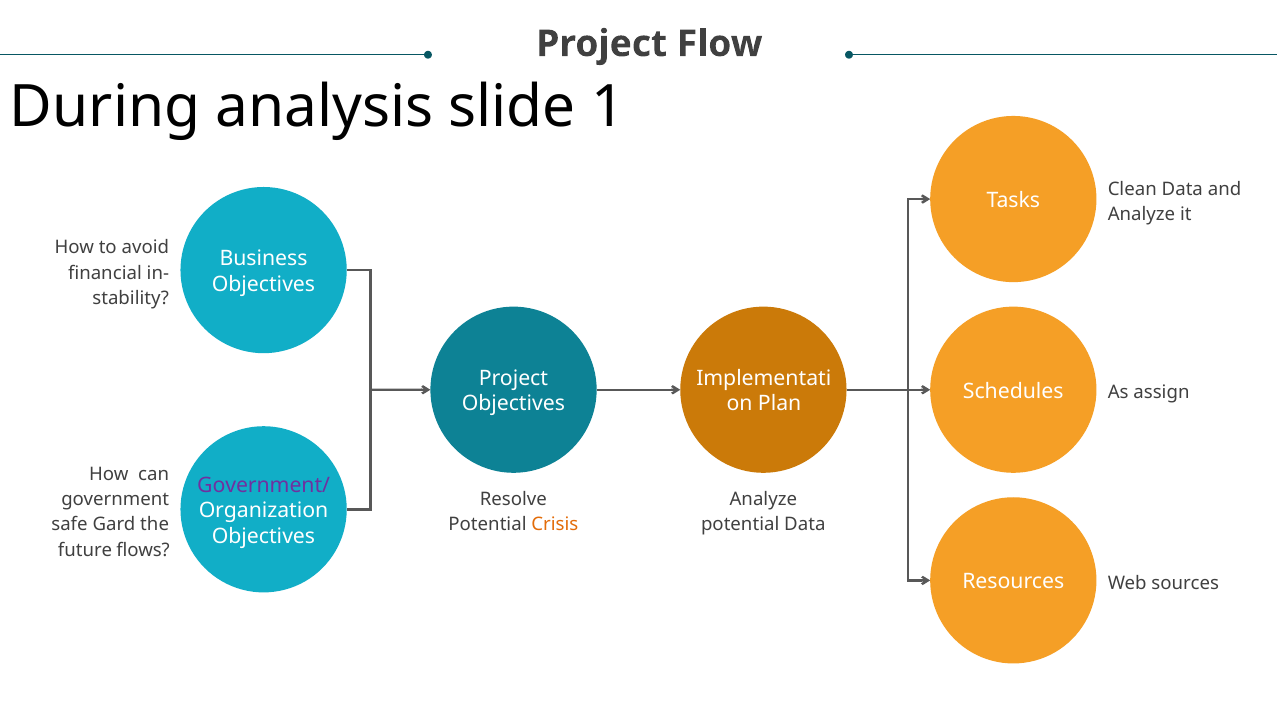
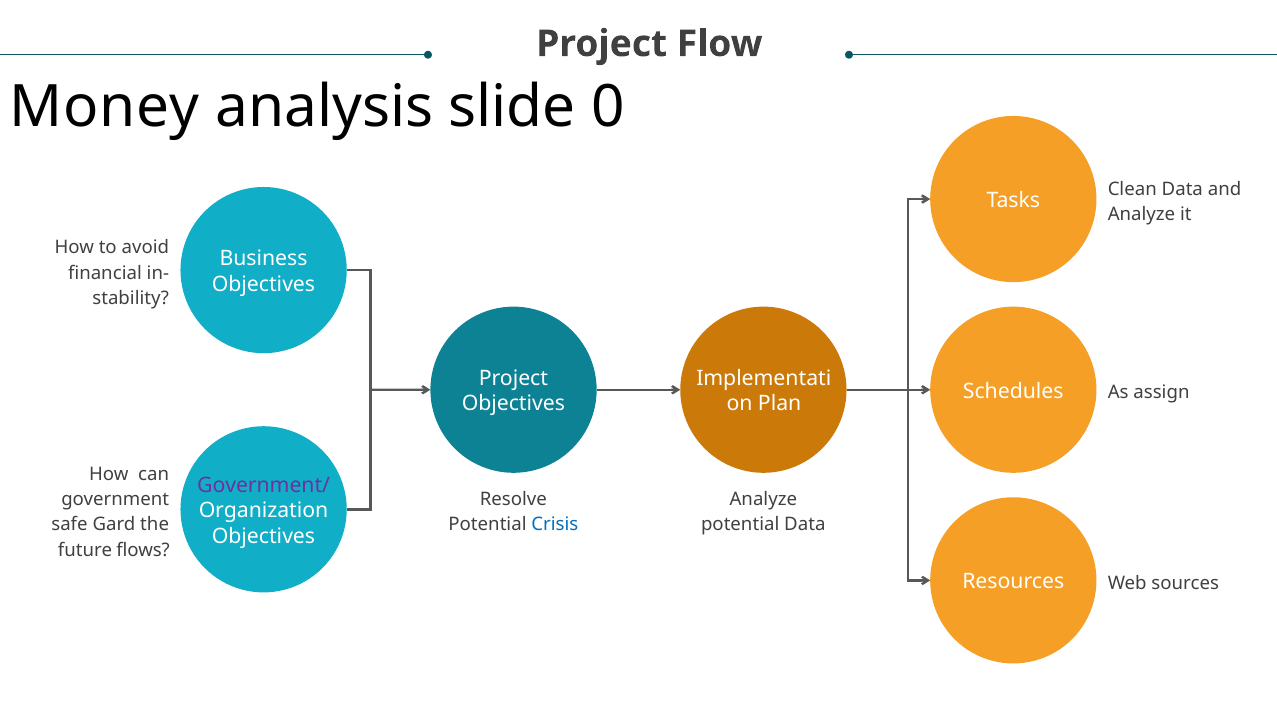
During: During -> Money
1: 1 -> 0
Crisis colour: orange -> blue
